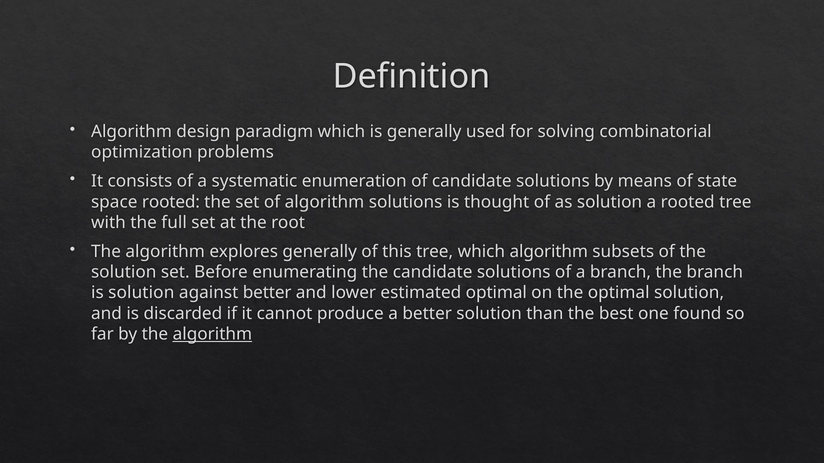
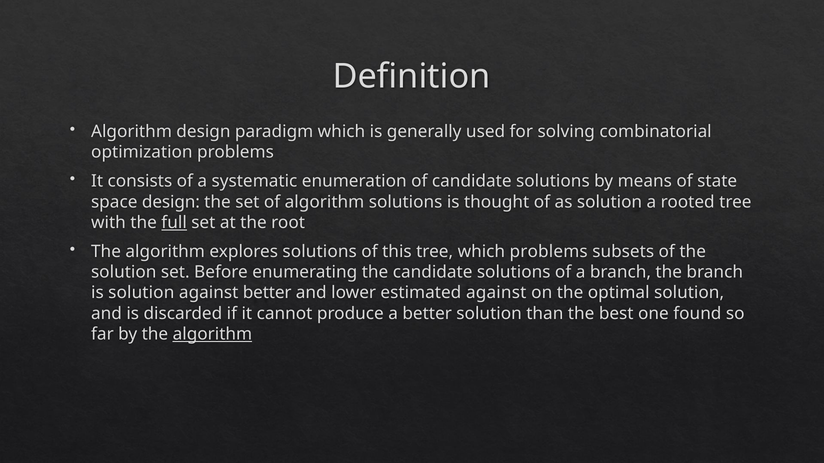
space rooted: rooted -> design
full underline: none -> present
explores generally: generally -> solutions
which algorithm: algorithm -> problems
estimated optimal: optimal -> against
